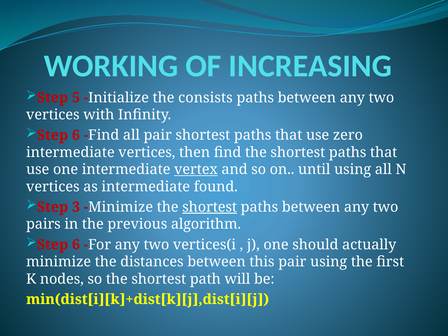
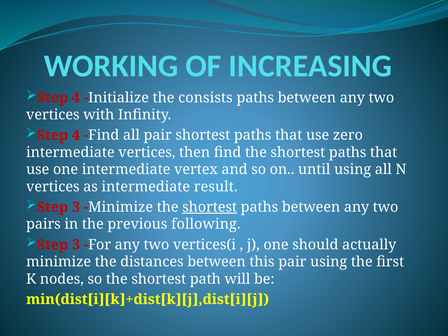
5 at (76, 98): 5 -> 4
6 at (76, 135): 6 -> 4
vertex underline: present -> none
found: found -> result
algorithm: algorithm -> following
6 at (76, 245): 6 -> 3
